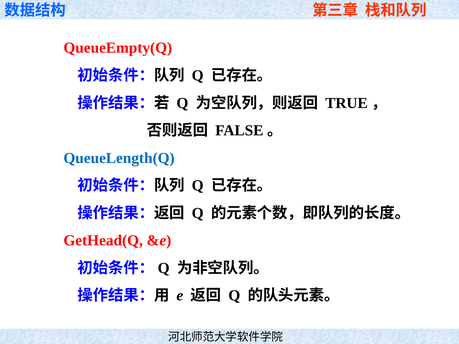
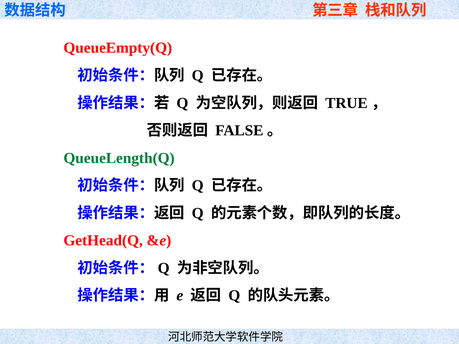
QueueLength(Q colour: blue -> green
